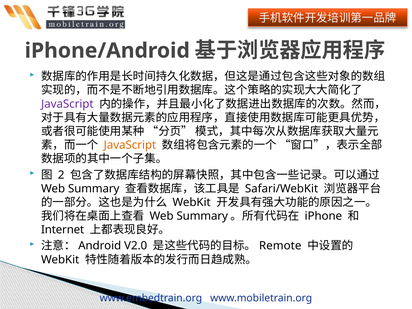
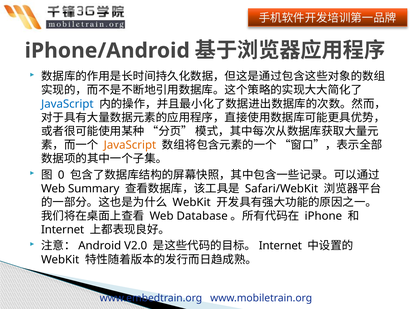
JavaScript at (67, 104) colour: purple -> blue
2: 2 -> 0
Summary at (202, 216): Summary -> Database
Remote at (280, 246): Remote -> Internet
